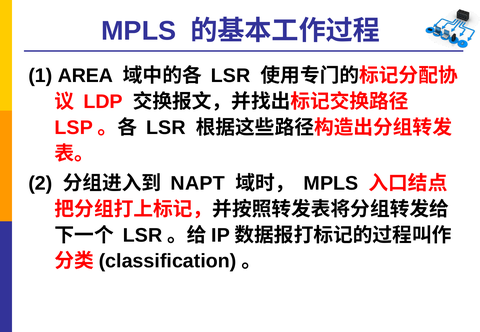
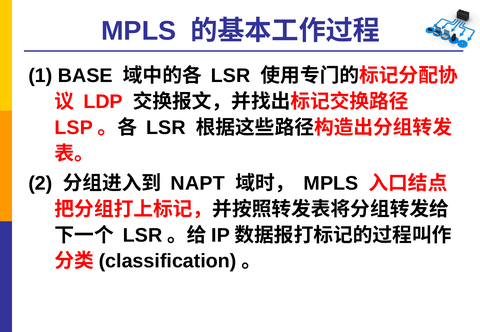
AREA: AREA -> BASE
